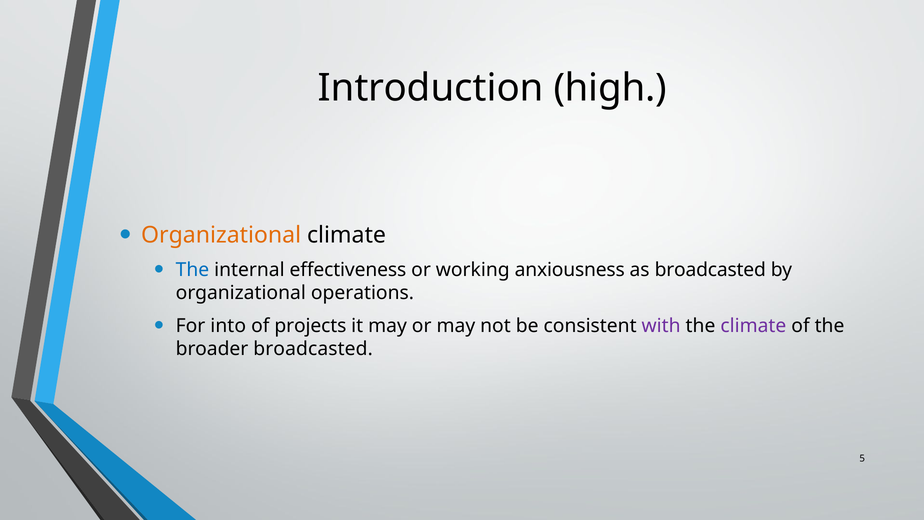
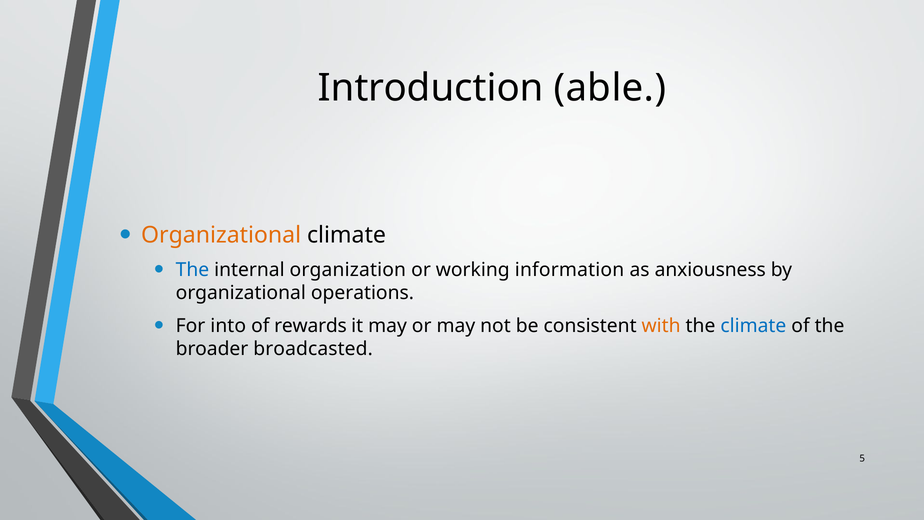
high: high -> able
effectiveness: effectiveness -> organization
anxiousness: anxiousness -> information
as broadcasted: broadcasted -> anxiousness
projects: projects -> rewards
with colour: purple -> orange
climate at (753, 326) colour: purple -> blue
